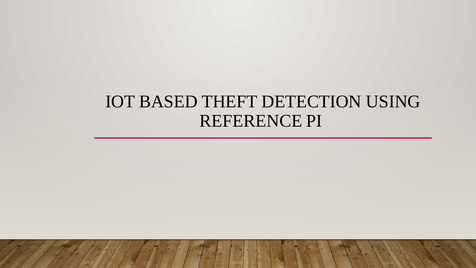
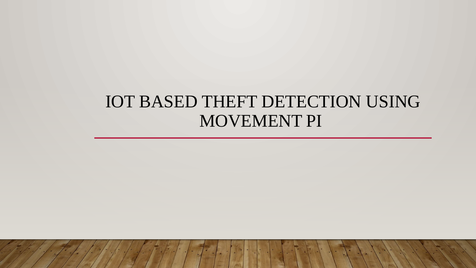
REFERENCE: REFERENCE -> MOVEMENT
